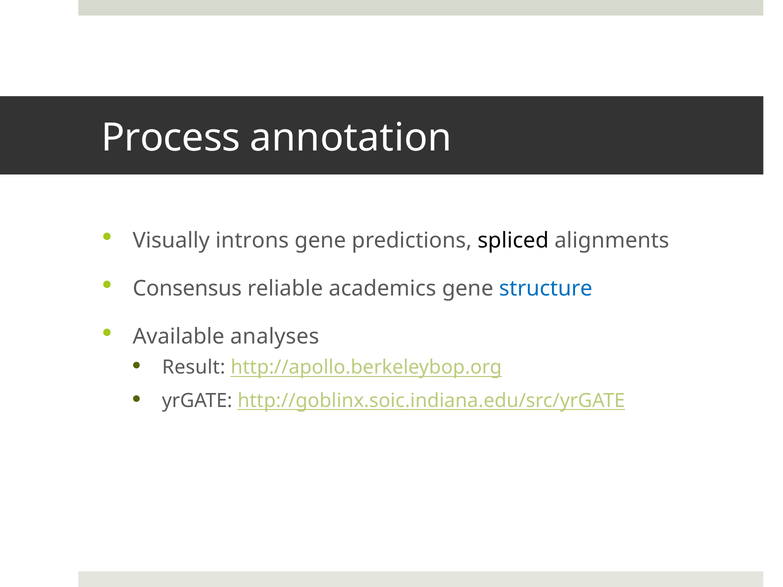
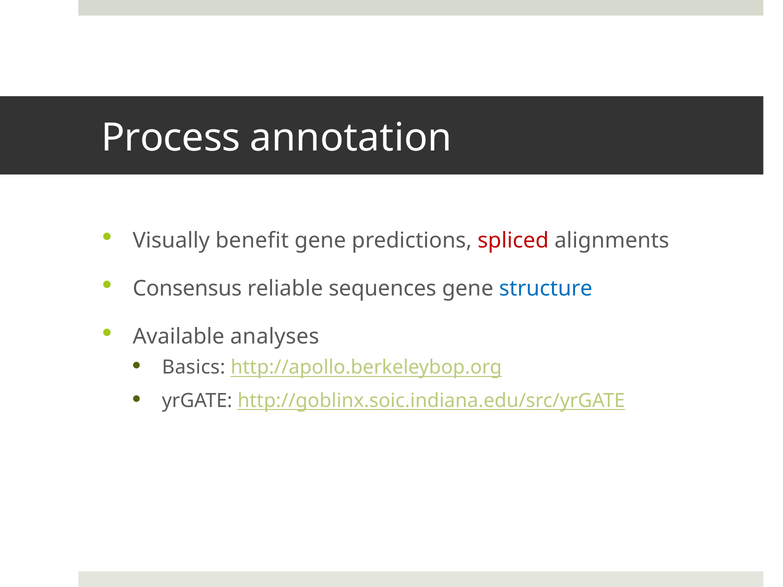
introns: introns -> benefit
spliced colour: black -> red
academics: academics -> sequences
Result: Result -> Basics
